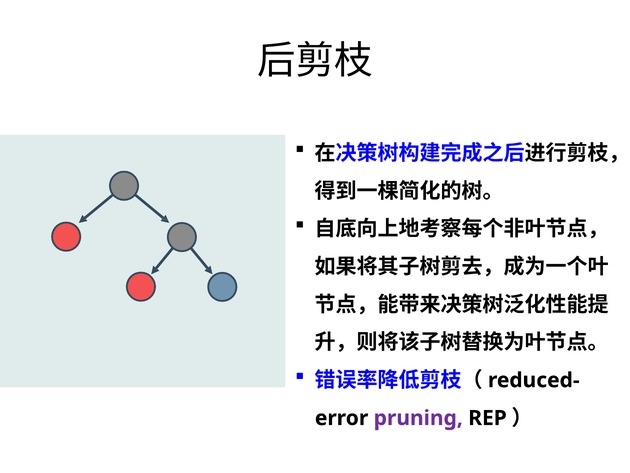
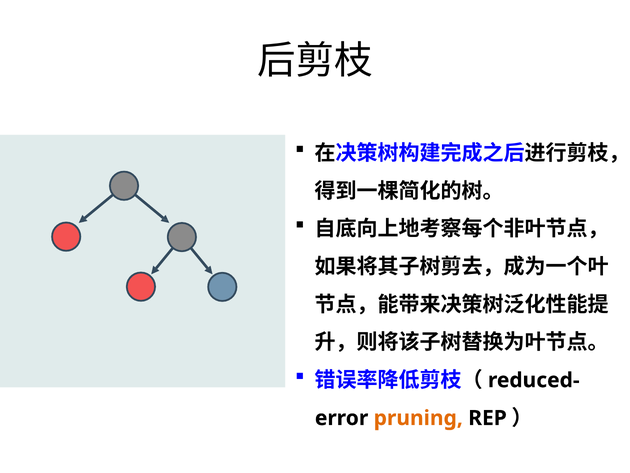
pruning colour: purple -> orange
